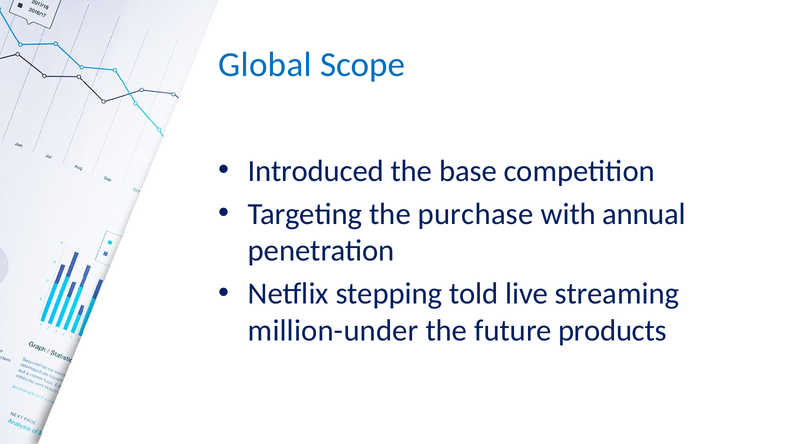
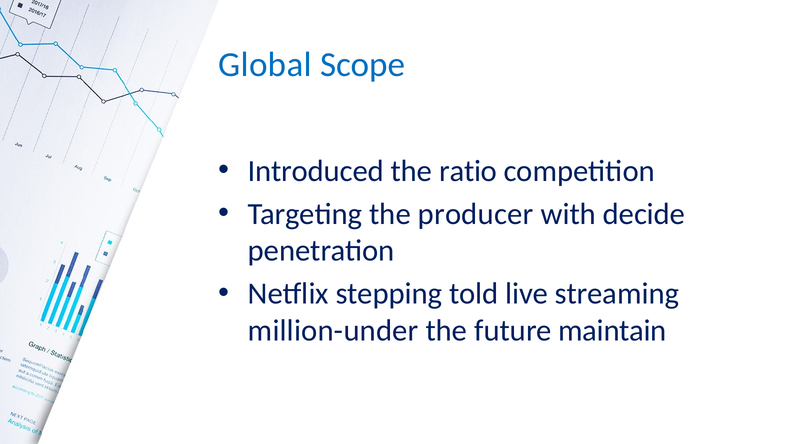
base: base -> ratio
purchase: purchase -> producer
annual: annual -> decide
products: products -> maintain
